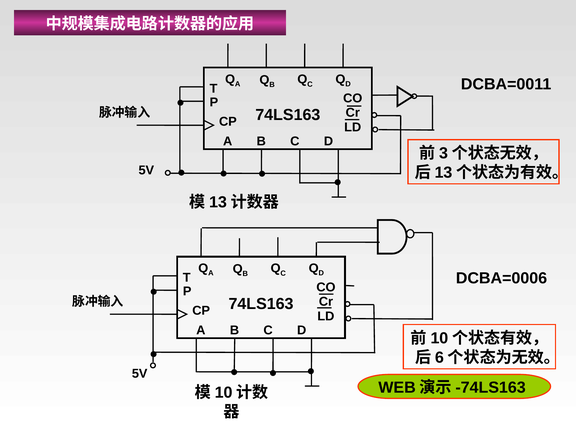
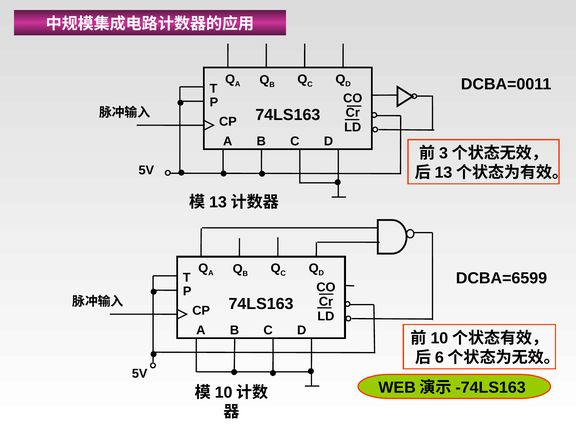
DCBA=0006: DCBA=0006 -> DCBA=6599
